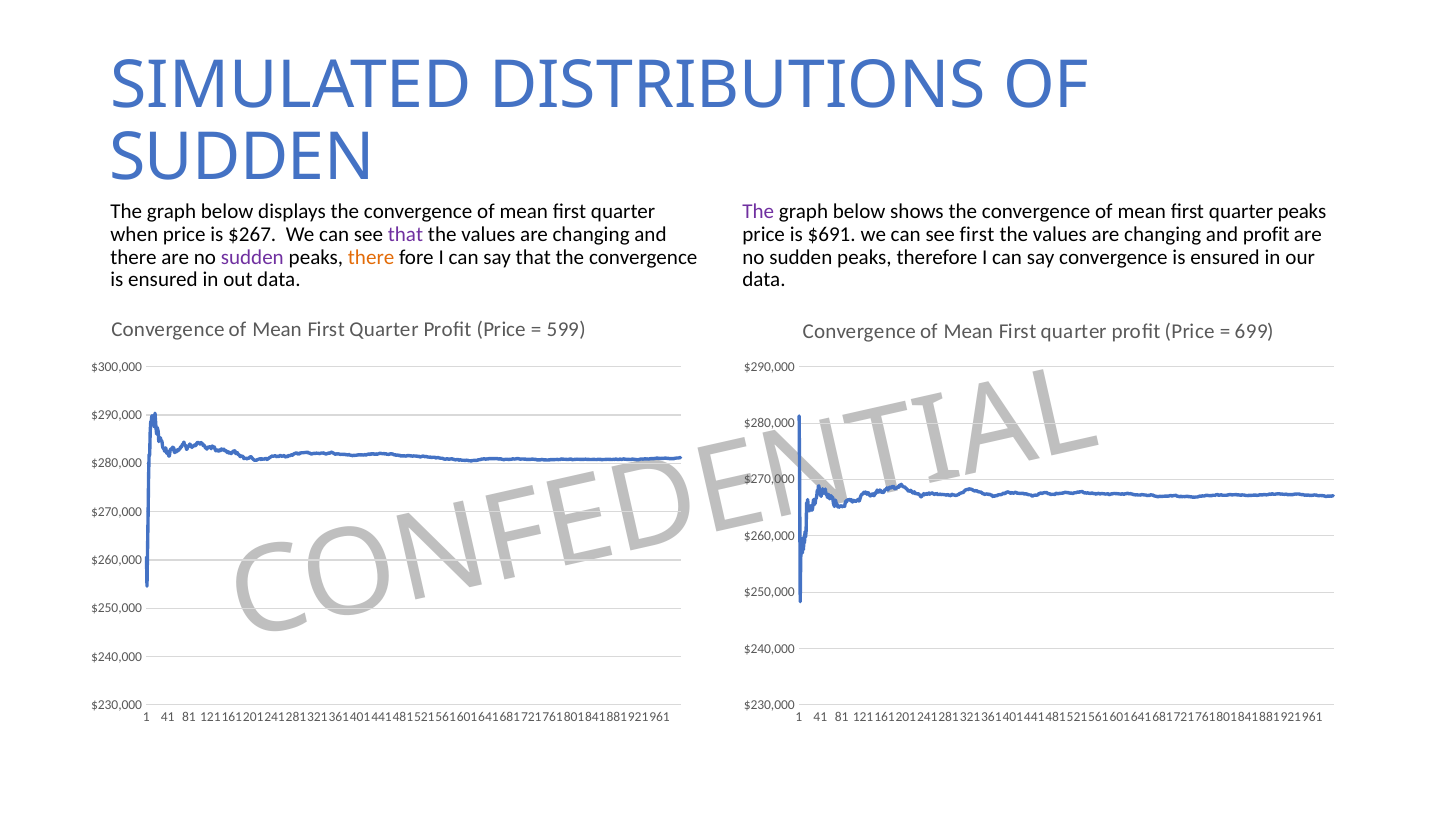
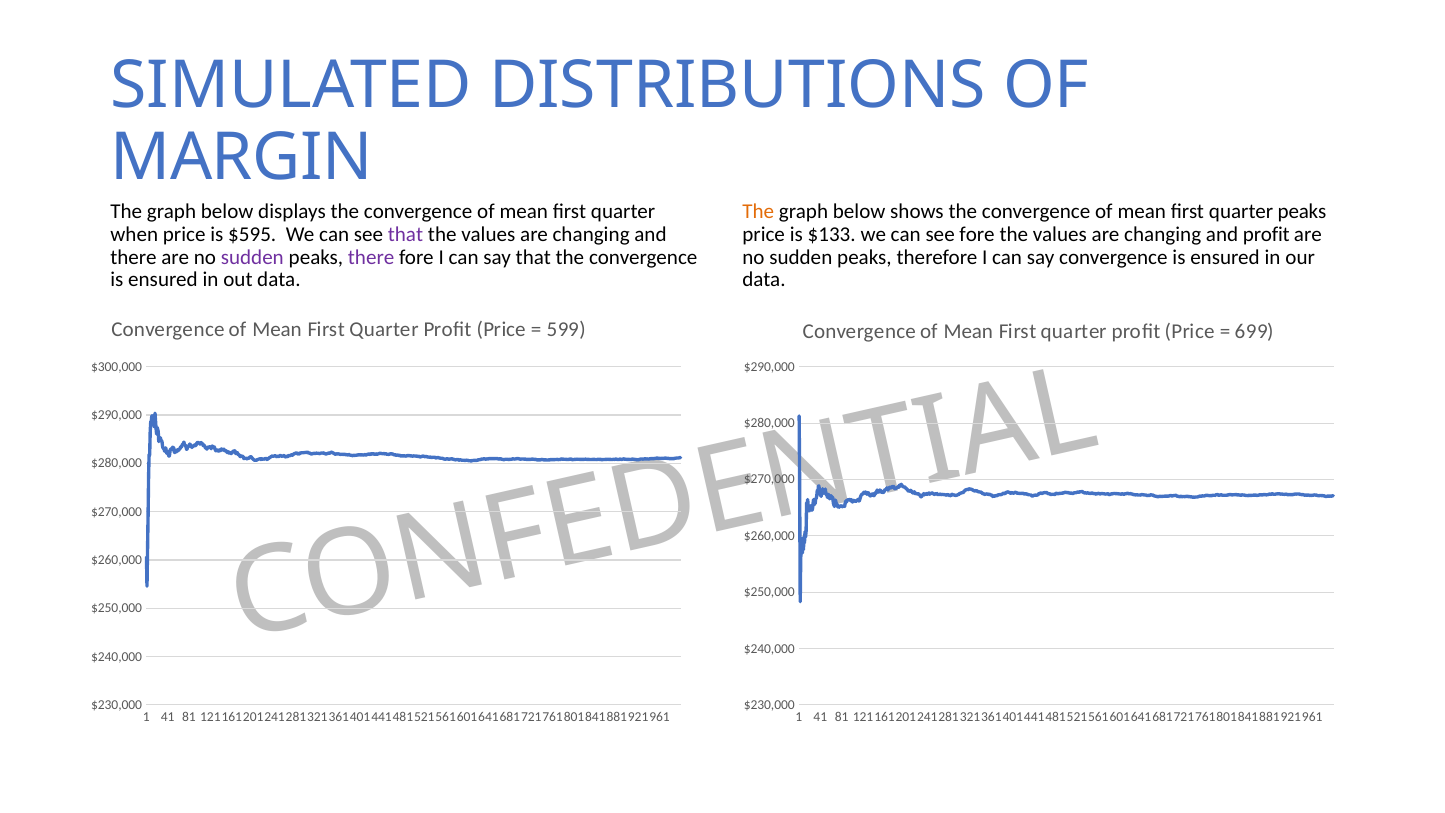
SUDDEN at (242, 157): SUDDEN -> MARGIN
The at (758, 212) colour: purple -> orange
$267: $267 -> $595
$691: $691 -> $133
see first: first -> fore
there at (371, 257) colour: orange -> purple
